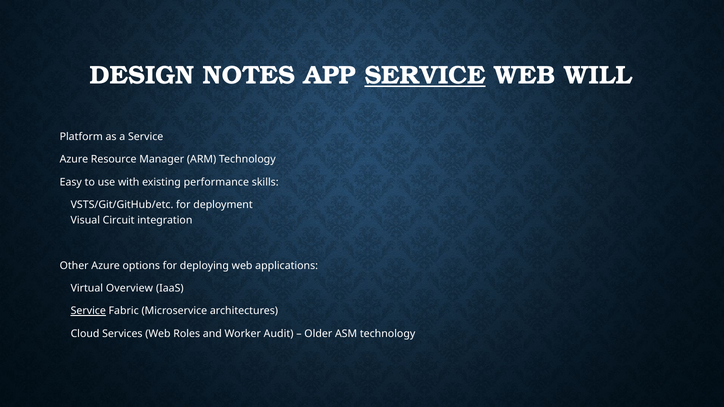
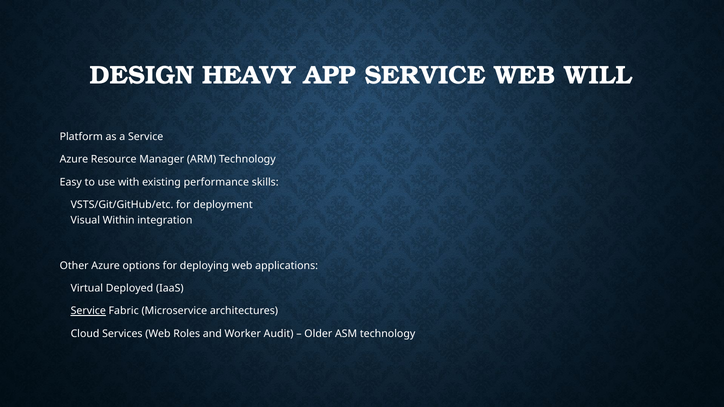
NOTES: NOTES -> HEAVY
SERVICE at (425, 75) underline: present -> none
Circuit: Circuit -> Within
Overview: Overview -> Deployed
